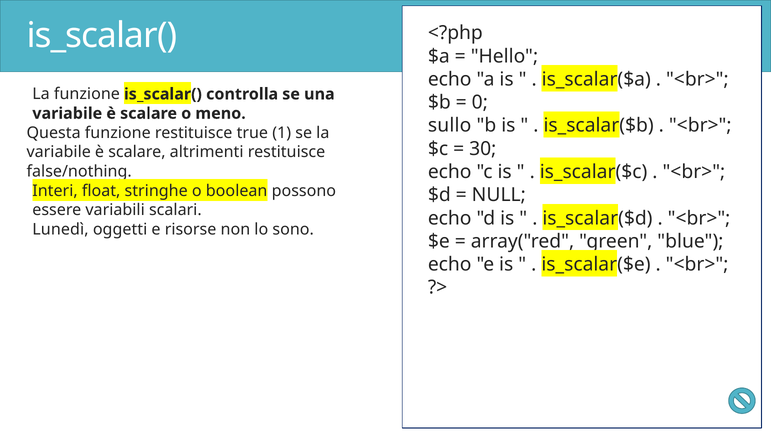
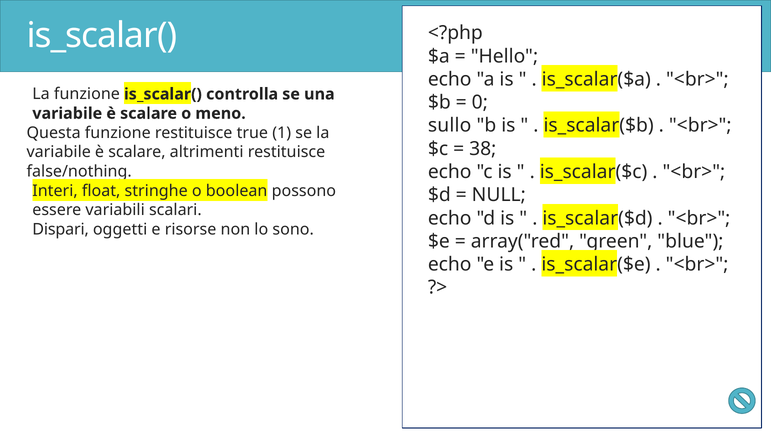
30: 30 -> 38
Lunedì: Lunedì -> Dispari
